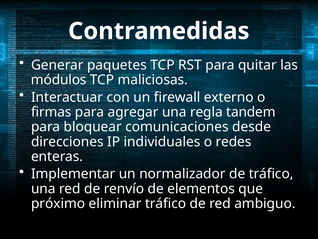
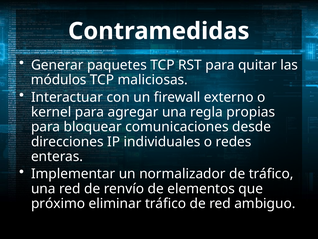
firmas: firmas -> kernel
tandem: tandem -> propias
